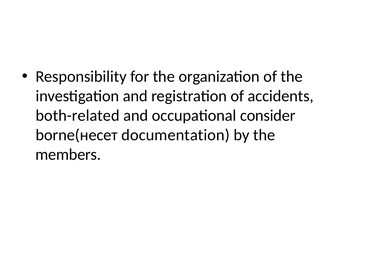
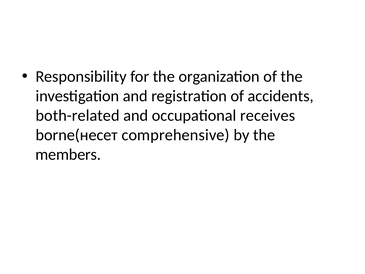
consider: consider -> receives
documentation: documentation -> comprehensive
